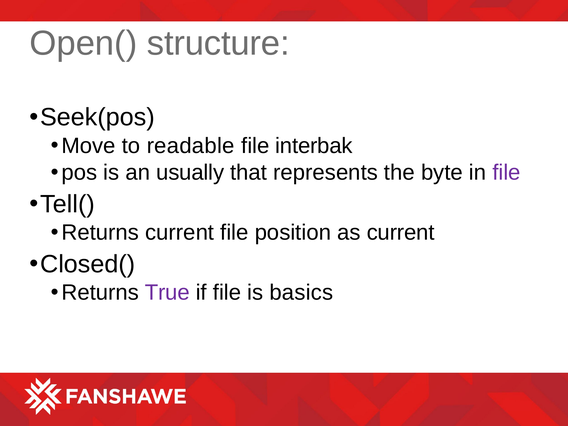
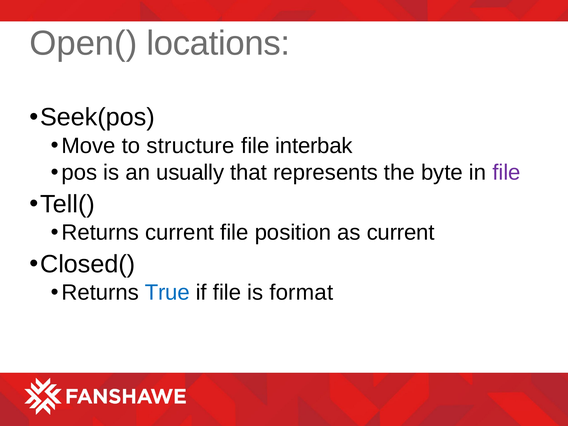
structure: structure -> locations
readable: readable -> structure
True colour: purple -> blue
basics: basics -> format
